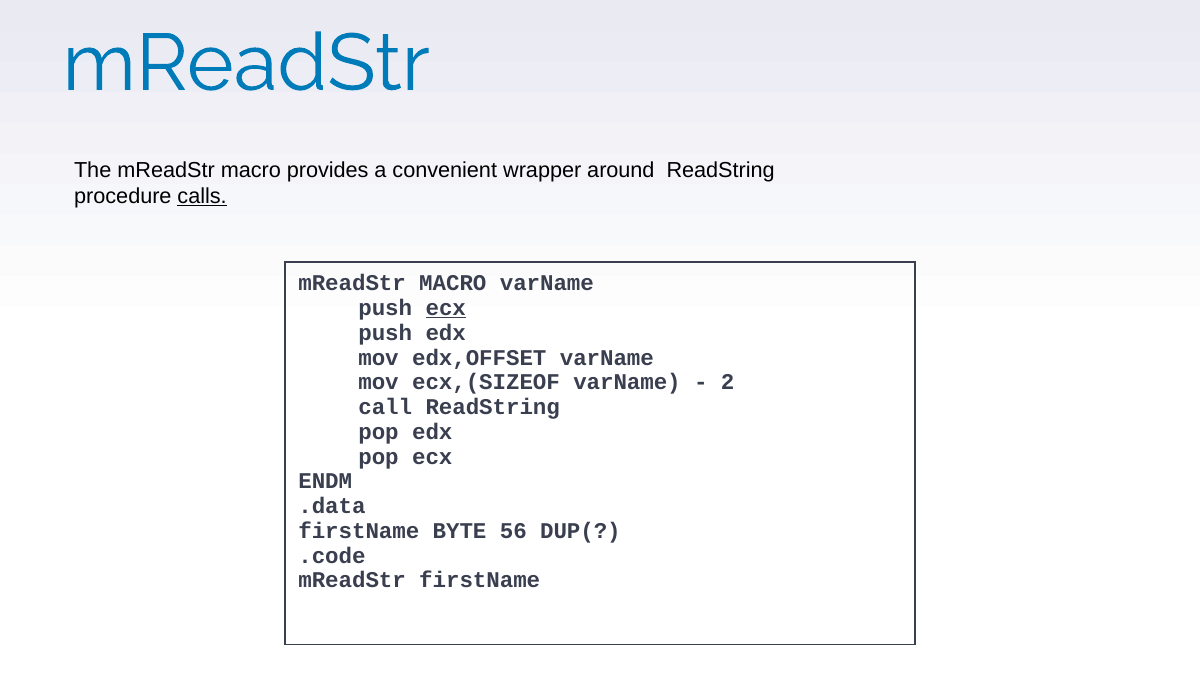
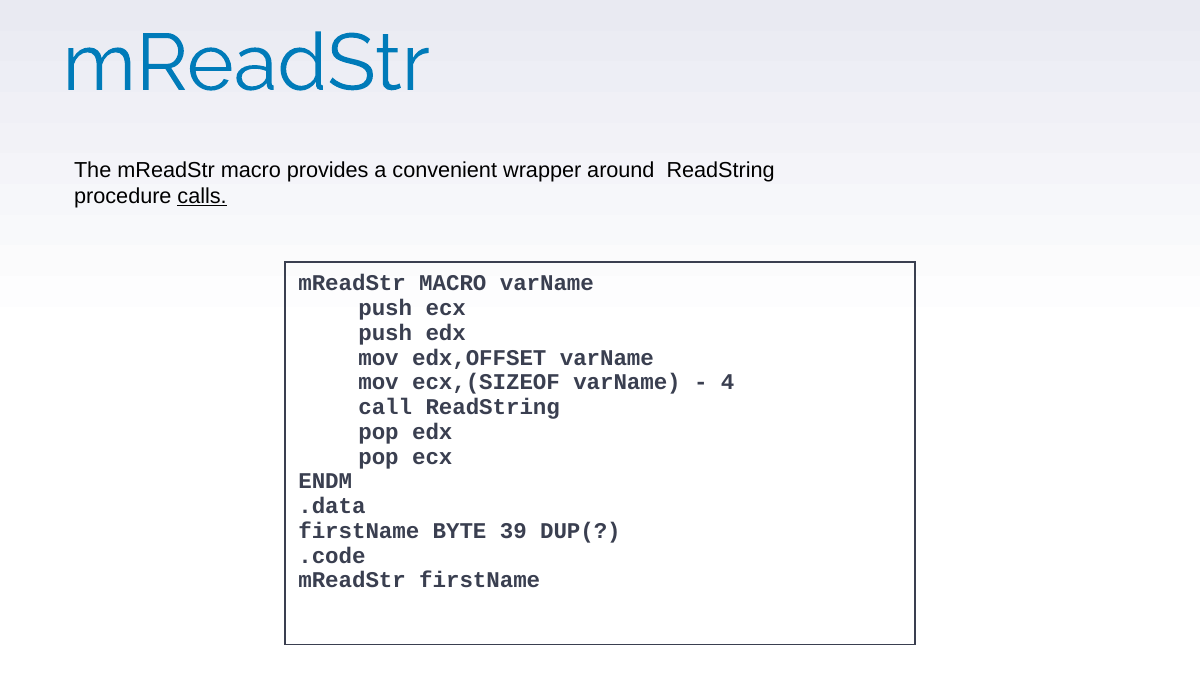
ecx at (446, 308) underline: present -> none
2: 2 -> 4
56: 56 -> 39
